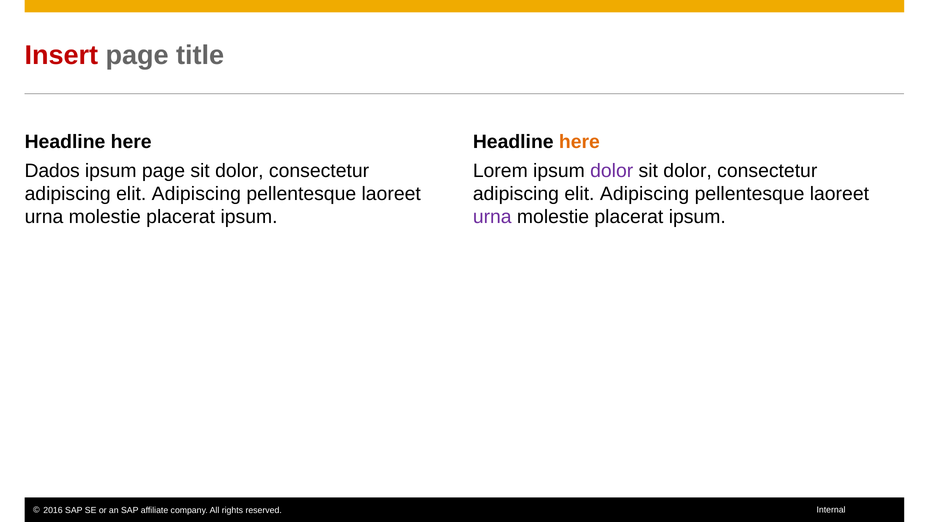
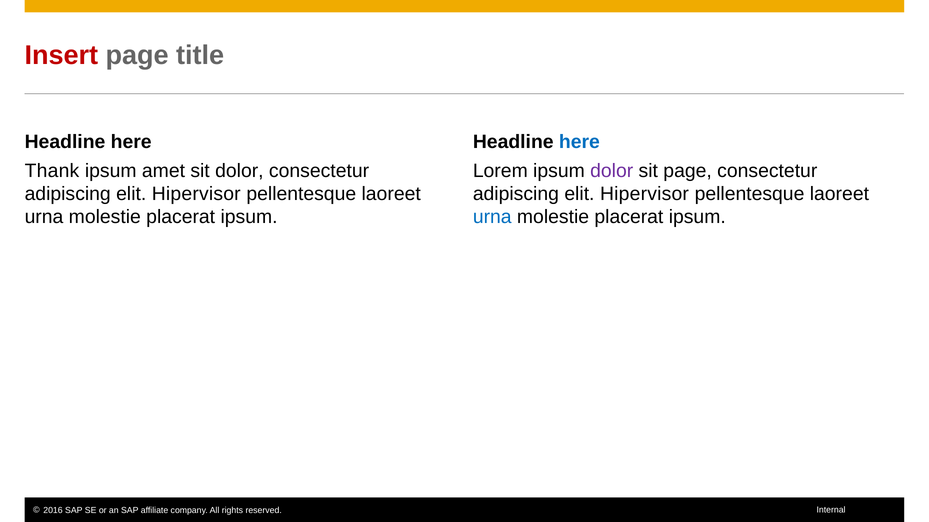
here at (579, 142) colour: orange -> blue
Dados: Dados -> Thank
ipsum page: page -> amet
dolor at (688, 171): dolor -> page
Adipiscing at (196, 194): Adipiscing -> Hipervisor
Adipiscing at (645, 194): Adipiscing -> Hipervisor
urna at (492, 217) colour: purple -> blue
